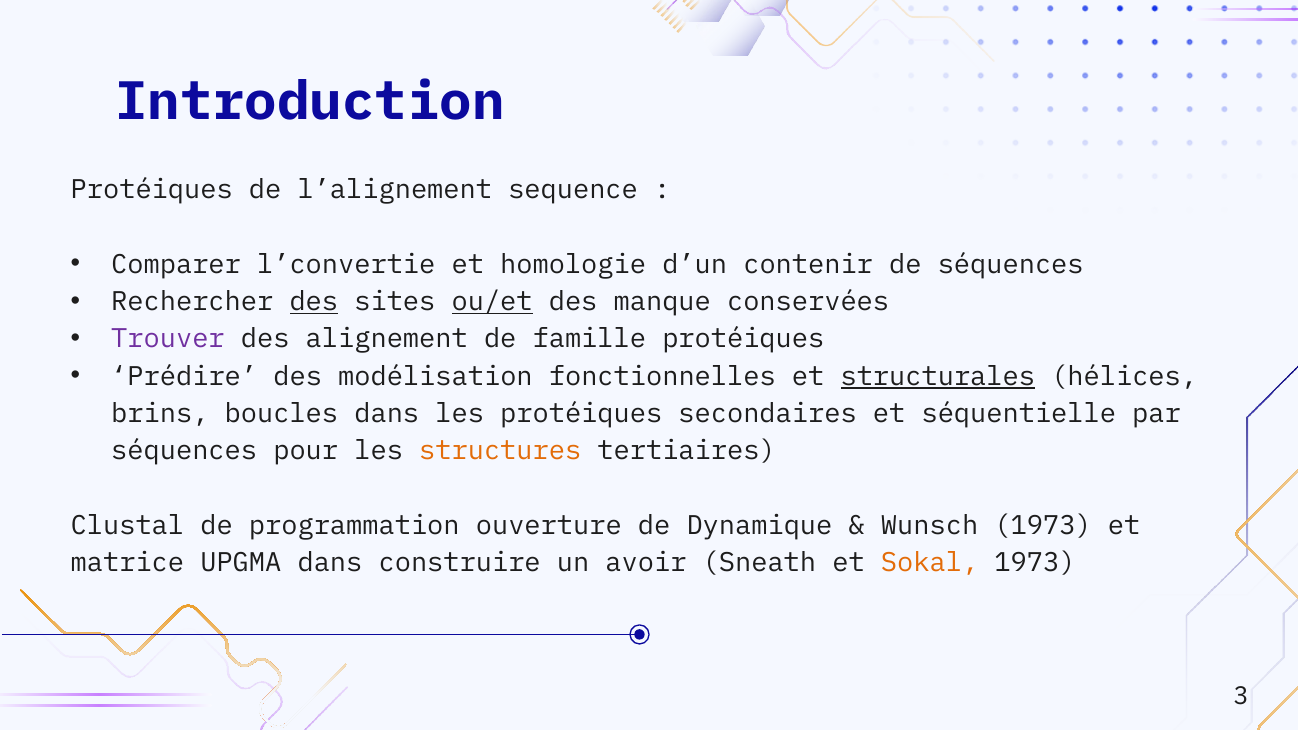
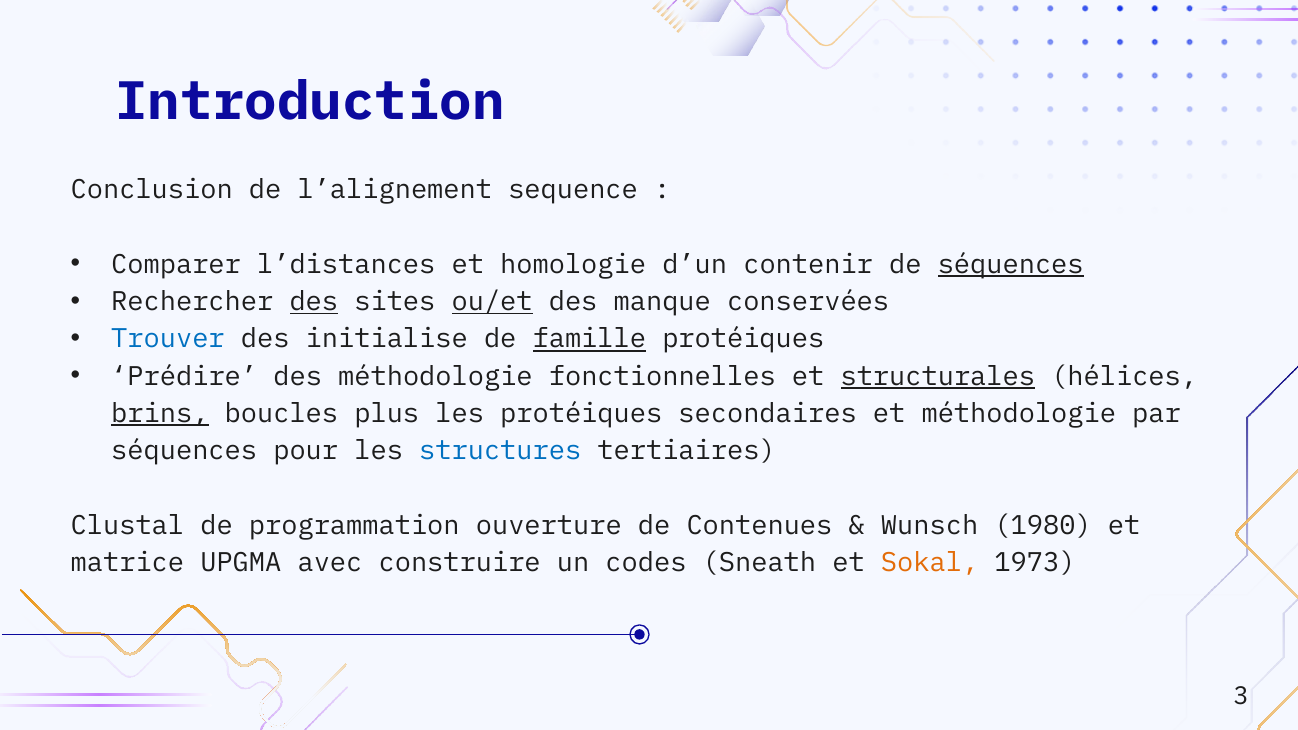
Protéiques at (152, 190): Protéiques -> Conclusion
l’convertie: l’convertie -> l’distances
séquences at (1011, 265) underline: none -> present
Trouver colour: purple -> blue
alignement: alignement -> initialise
famille underline: none -> present
des modélisation: modélisation -> méthodologie
brins underline: none -> present
boucles dans: dans -> plus
et séquentielle: séquentielle -> méthodologie
structures colour: orange -> blue
Dynamique: Dynamique -> Contenues
Wunsch 1973: 1973 -> 1980
UPGMA dans: dans -> avec
avoir: avoir -> codes
